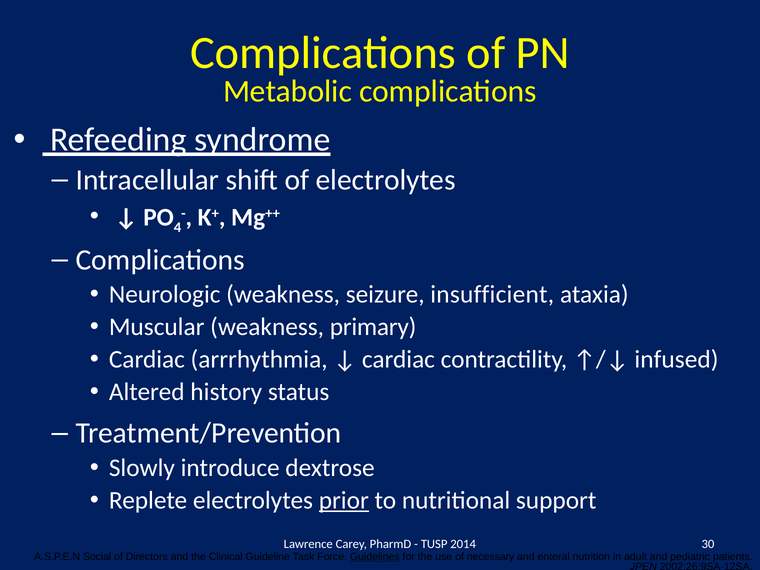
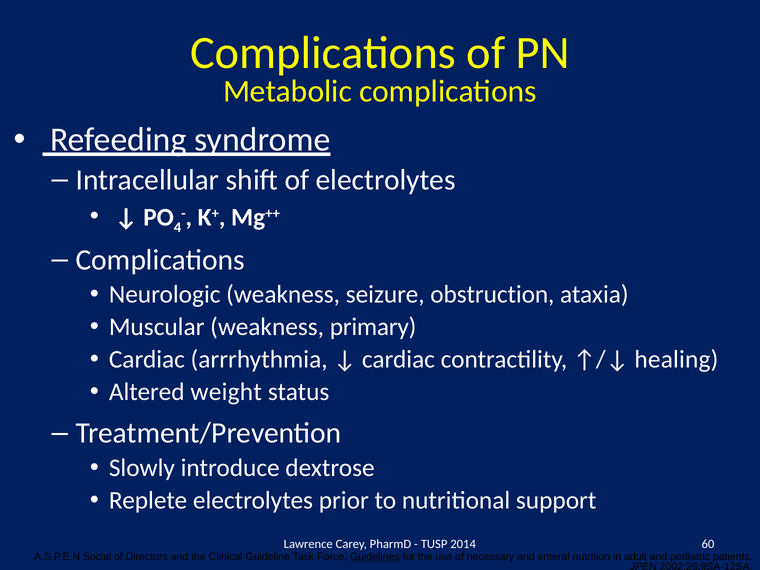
insufficient: insufficient -> obstruction
infused: infused -> healing
history: history -> weight
prior underline: present -> none
30: 30 -> 60
